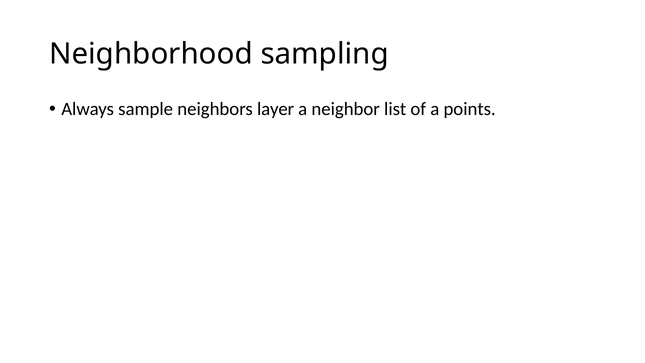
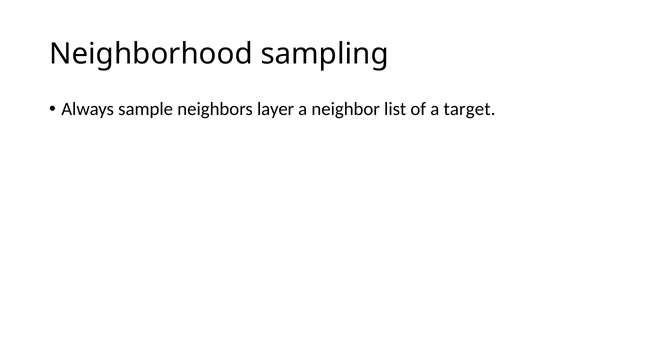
points: points -> target
